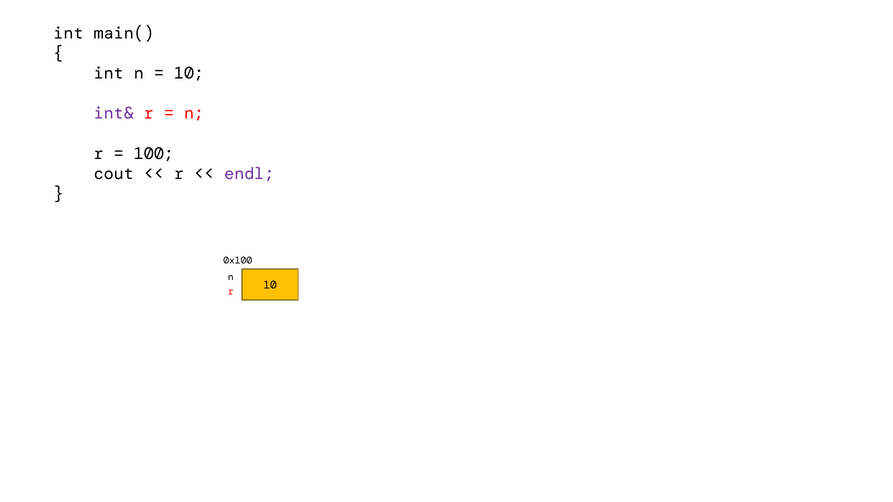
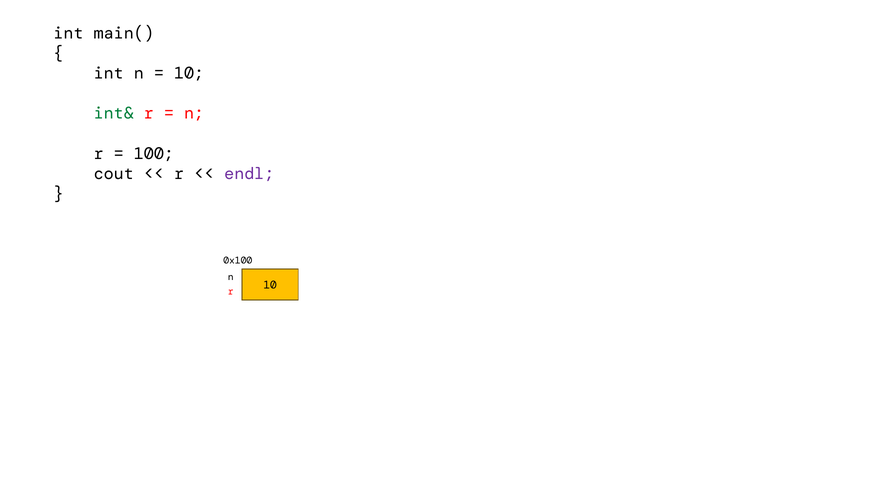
int& colour: purple -> green
